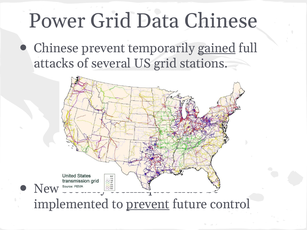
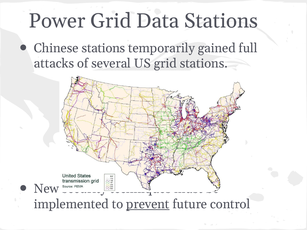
Data Chinese: Chinese -> Stations
Chinese prevent: prevent -> stations
gained underline: present -> none
